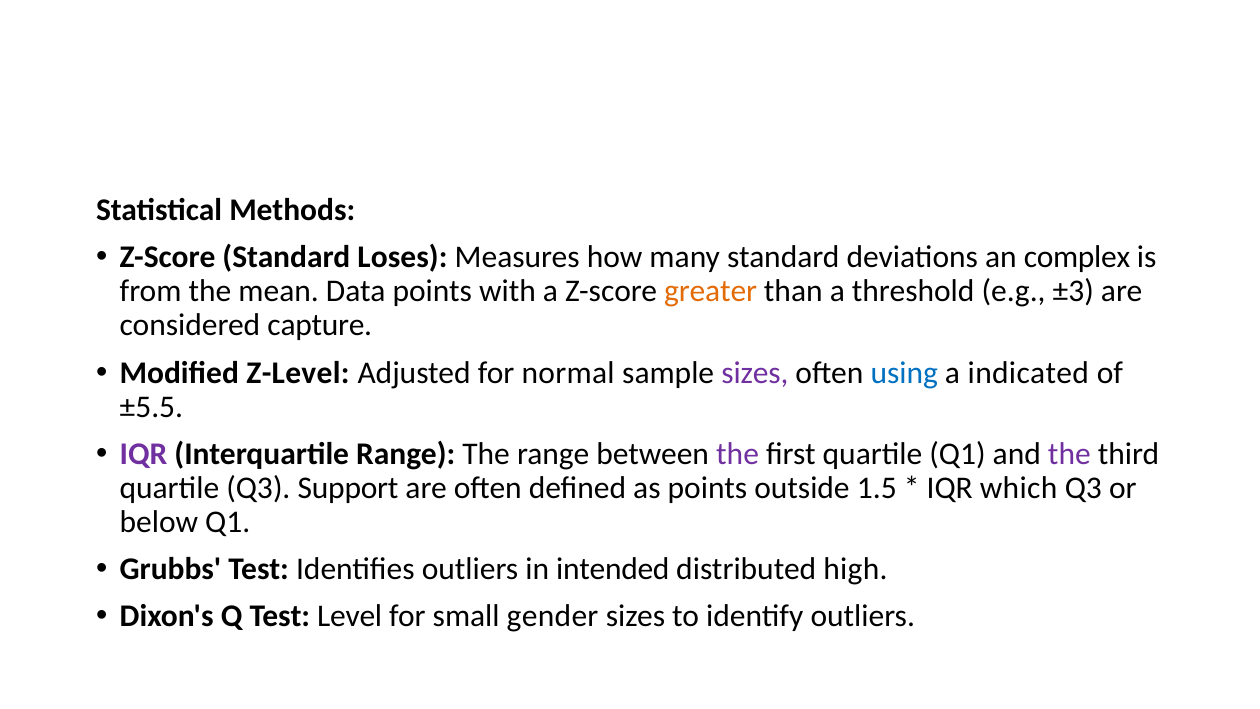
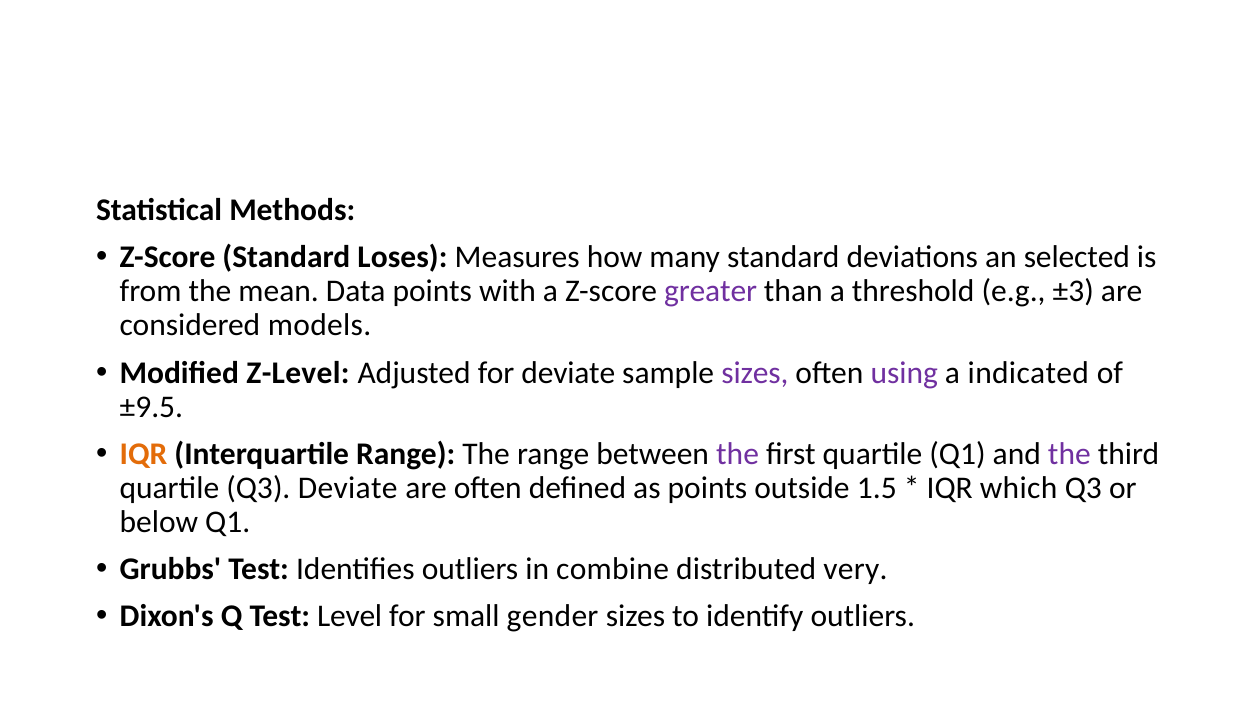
complex: complex -> selected
greater colour: orange -> purple
capture: capture -> models
for normal: normal -> deviate
using colour: blue -> purple
±5.5: ±5.5 -> ±9.5
IQR at (144, 454) colour: purple -> orange
Q3 Support: Support -> Deviate
intended: intended -> combine
high: high -> very
